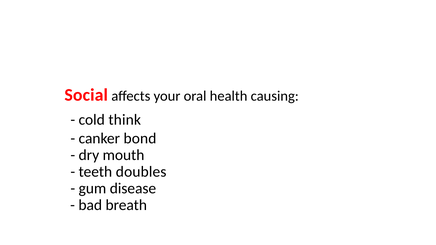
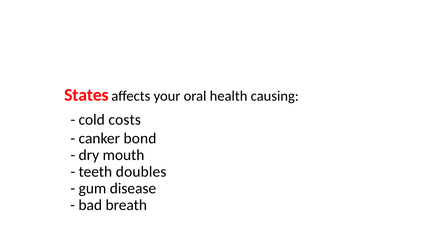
Social: Social -> States
think: think -> costs
